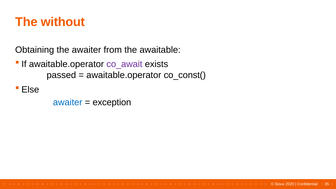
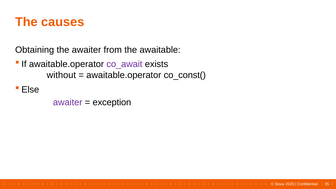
without: without -> causes
passed: passed -> without
awaiter at (68, 102) colour: blue -> purple
